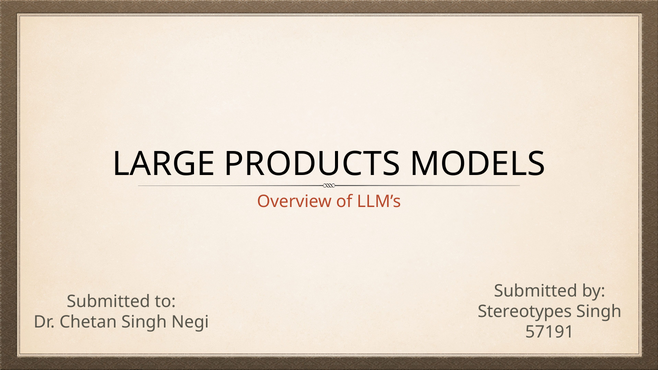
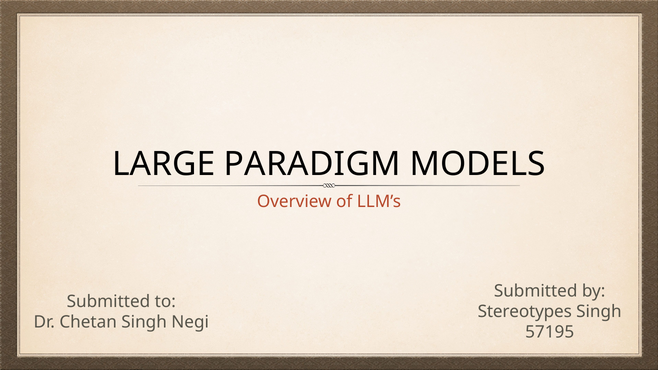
PRODUCTS: PRODUCTS -> PARADIGM
57191: 57191 -> 57195
